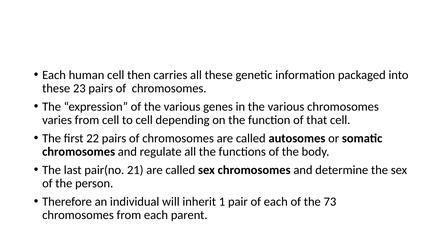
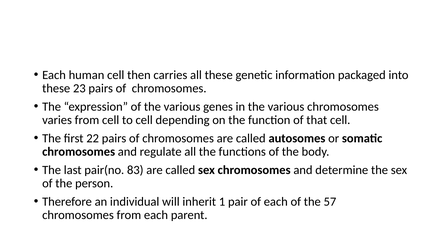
21: 21 -> 83
73: 73 -> 57
